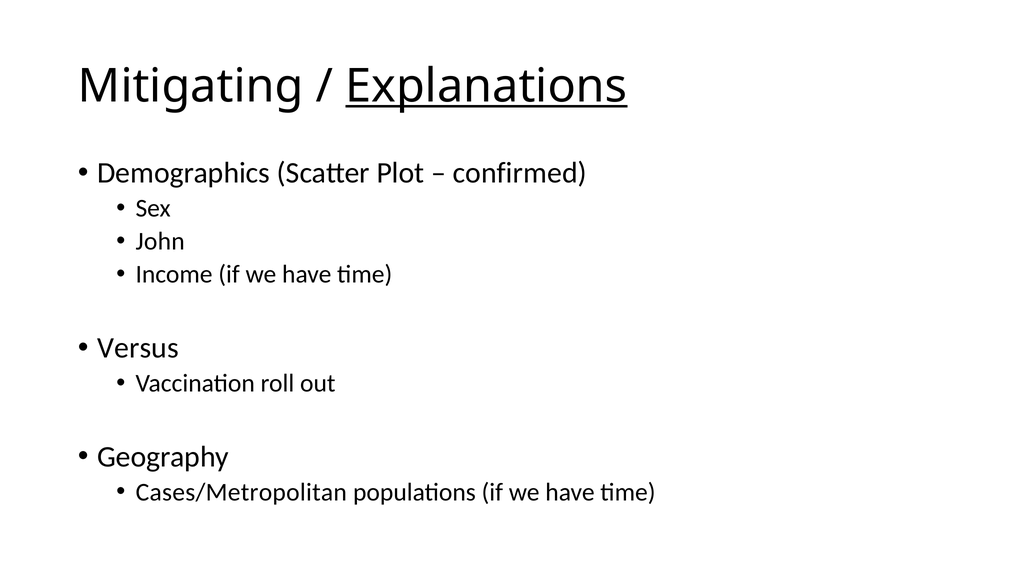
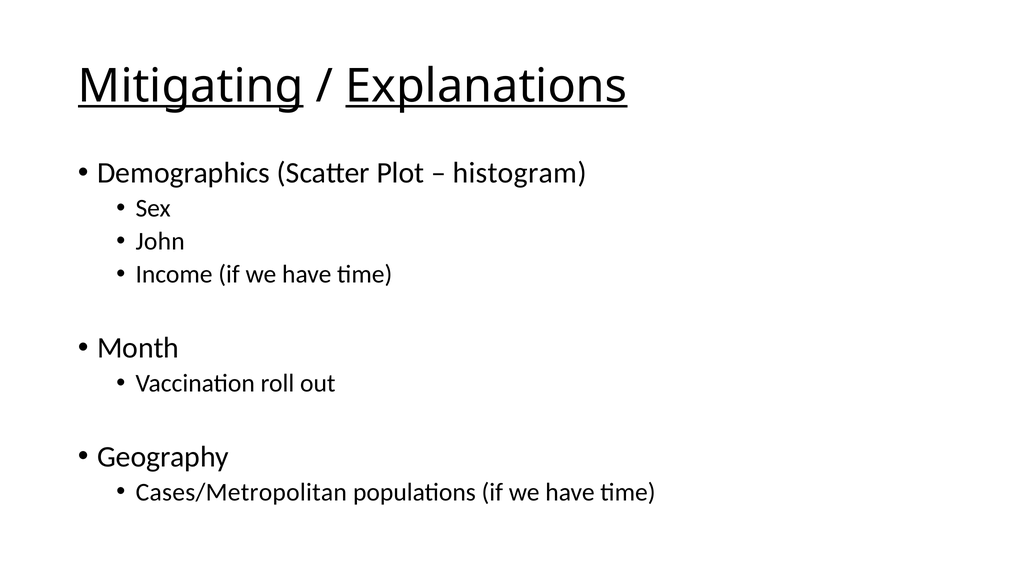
Mitigating underline: none -> present
confirmed: confirmed -> histogram
Versus: Versus -> Month
